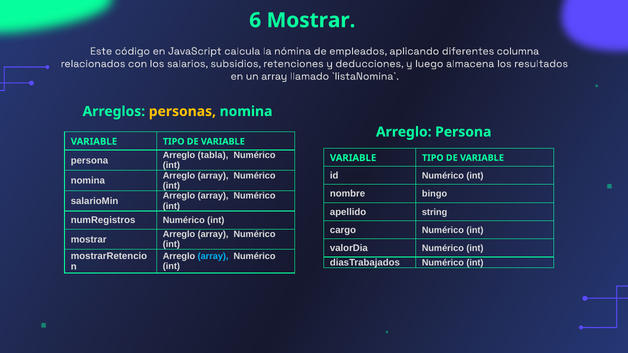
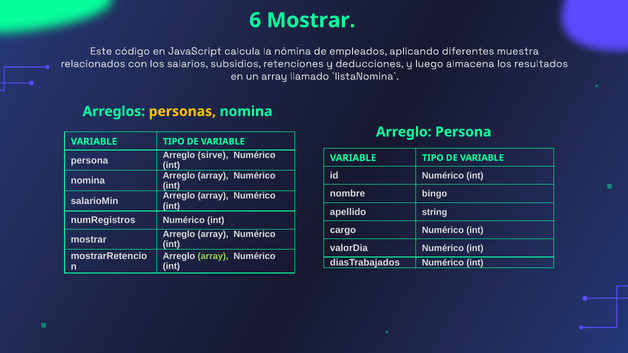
columna: columna -> muestra
tabla: tabla -> sirve
array at (213, 256) colour: light blue -> light green
